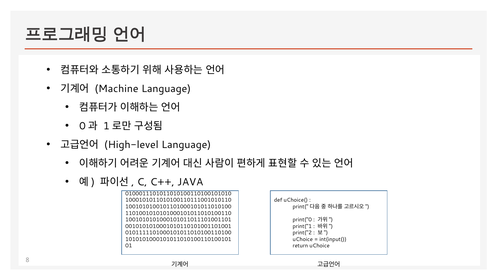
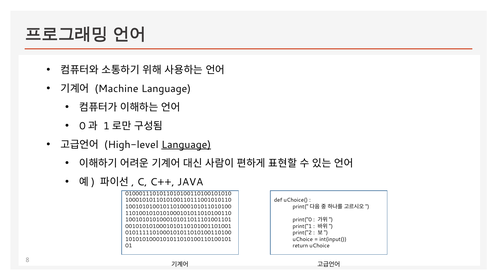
Language at (186, 144) underline: none -> present
